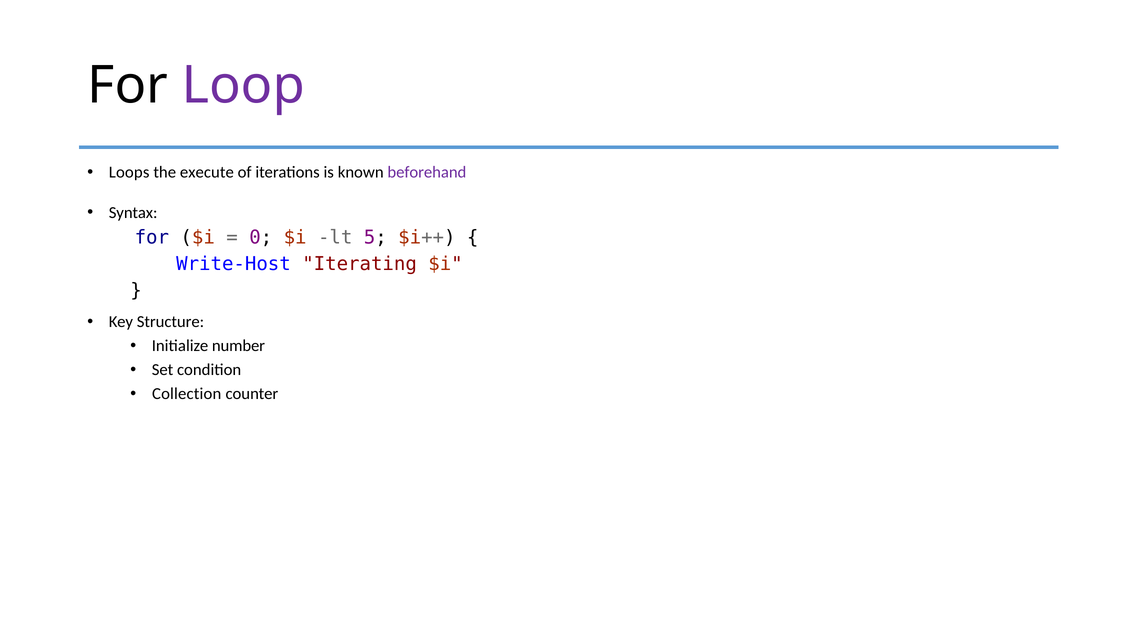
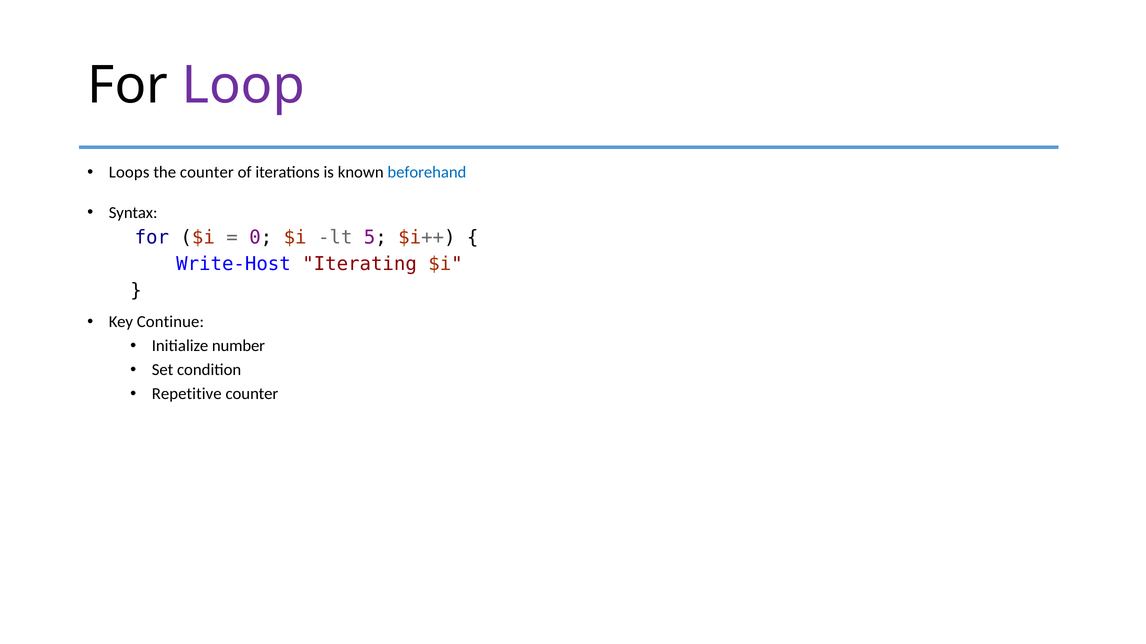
the execute: execute -> counter
beforehand colour: purple -> blue
Structure: Structure -> Continue
Collection: Collection -> Repetitive
